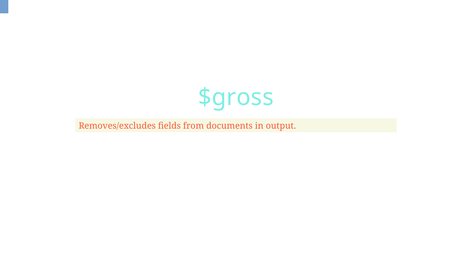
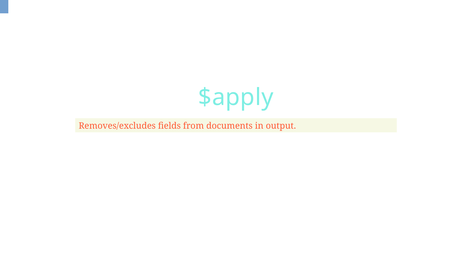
$gross: $gross -> $apply
